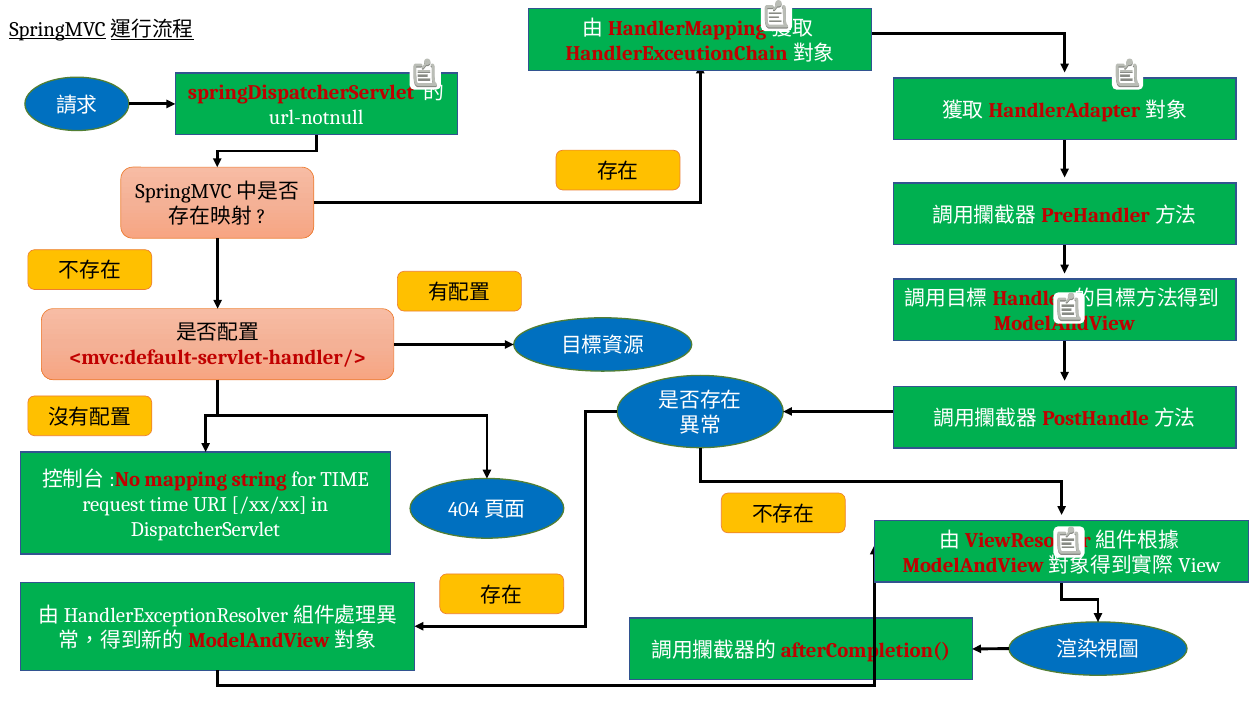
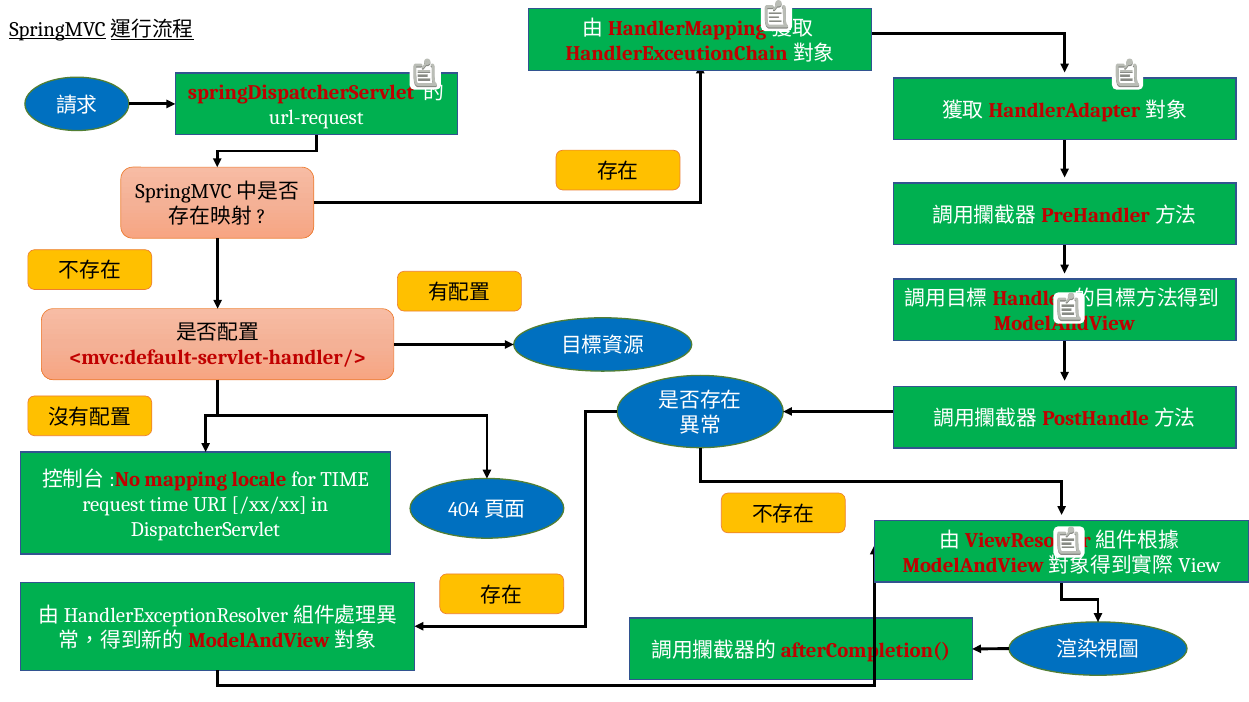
url-notnull: url-notnull -> url-request
string: string -> locale
